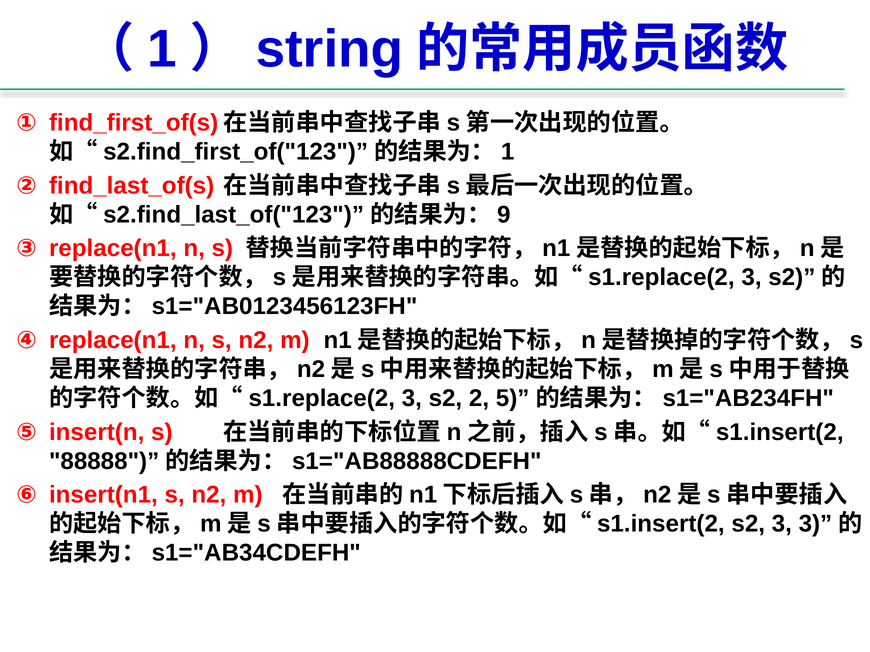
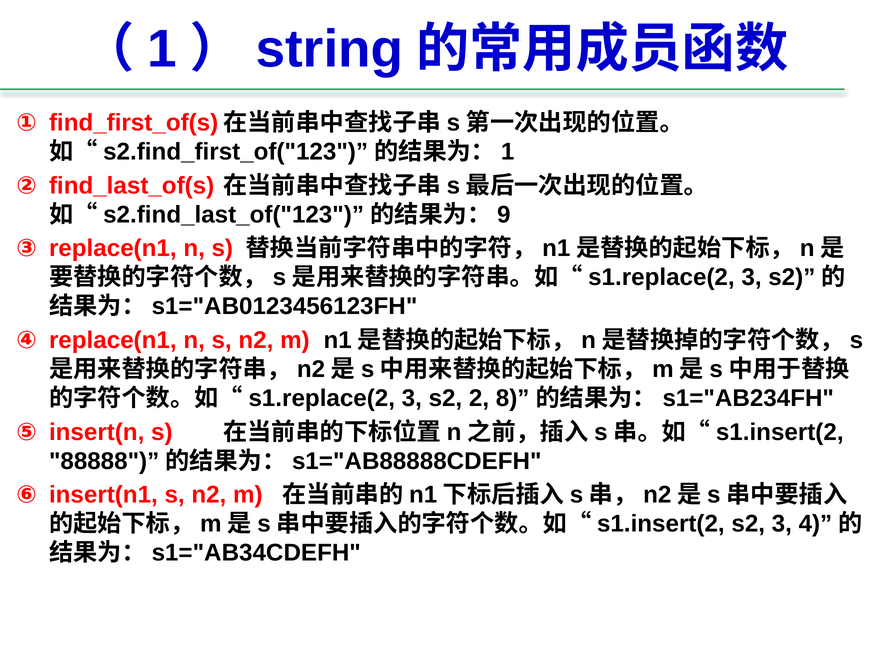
5: 5 -> 8
3 3: 3 -> 4
